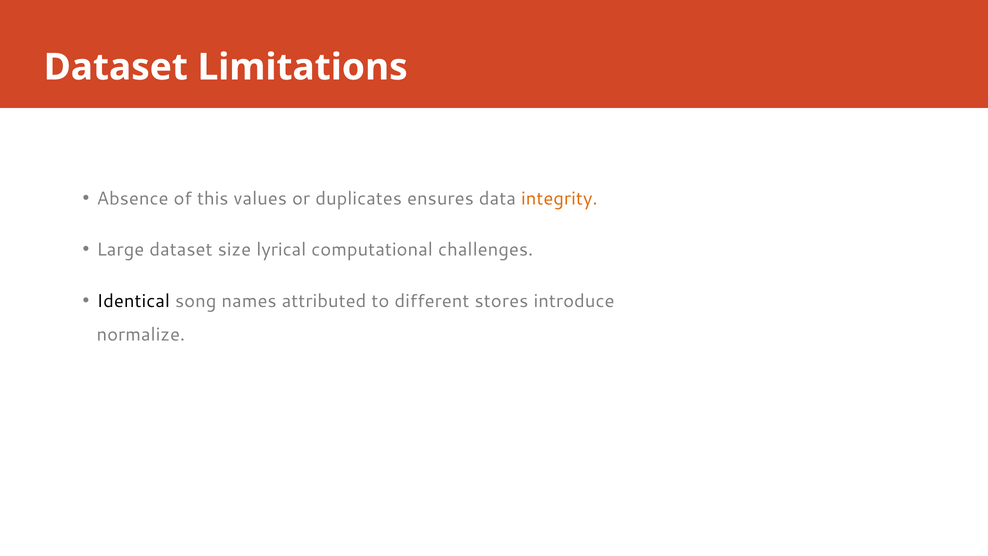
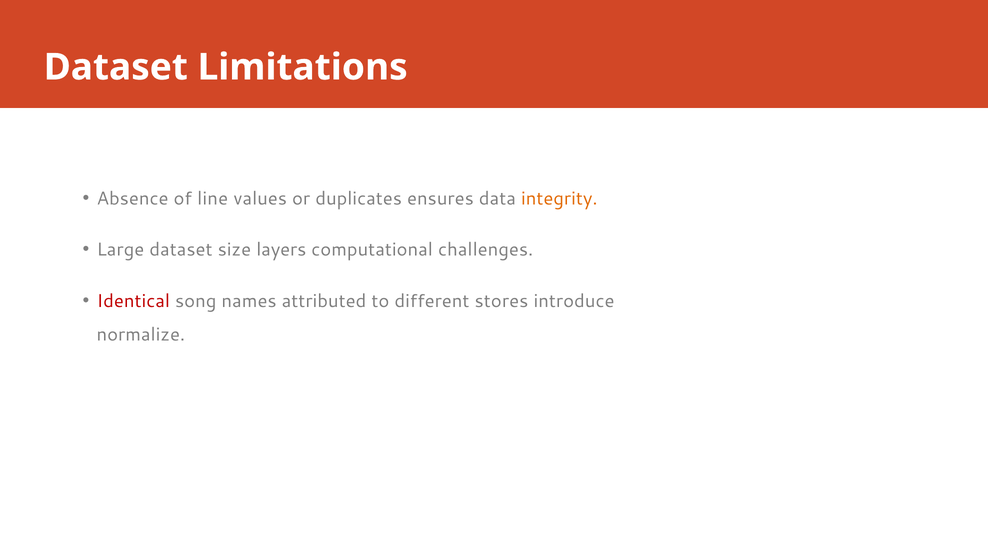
this: this -> line
lyrical: lyrical -> layers
Identical colour: black -> red
